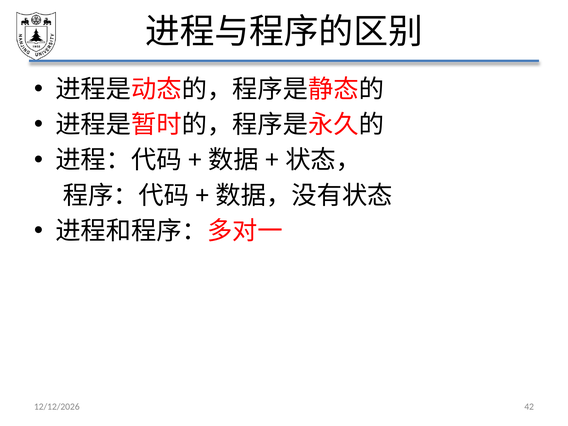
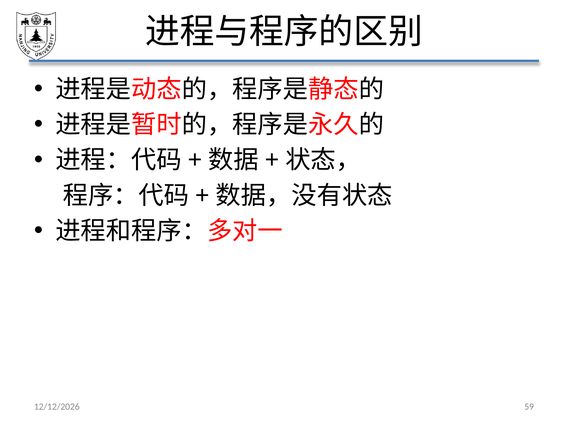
42: 42 -> 59
